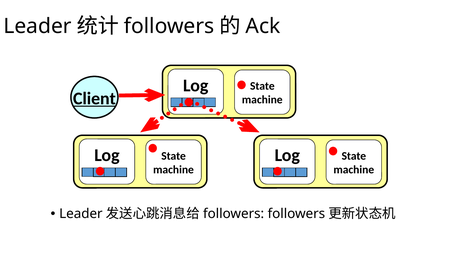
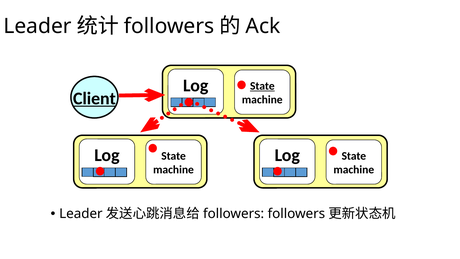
State at (262, 86) underline: none -> present
